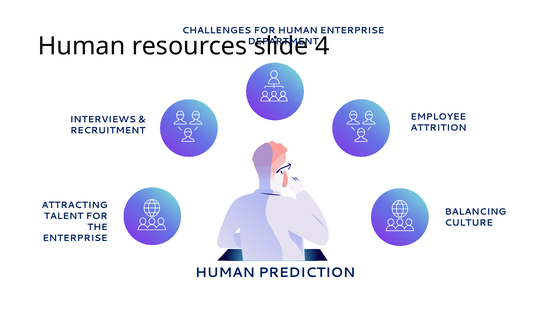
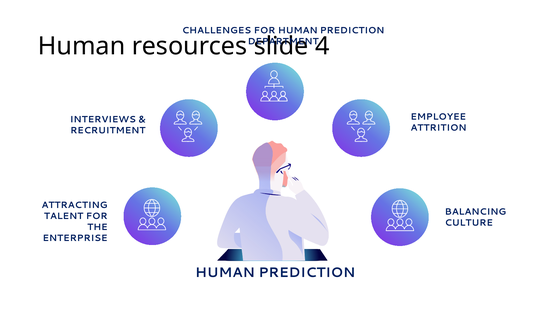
ENTERPRISE at (352, 30): ENTERPRISE -> PREDICTION
